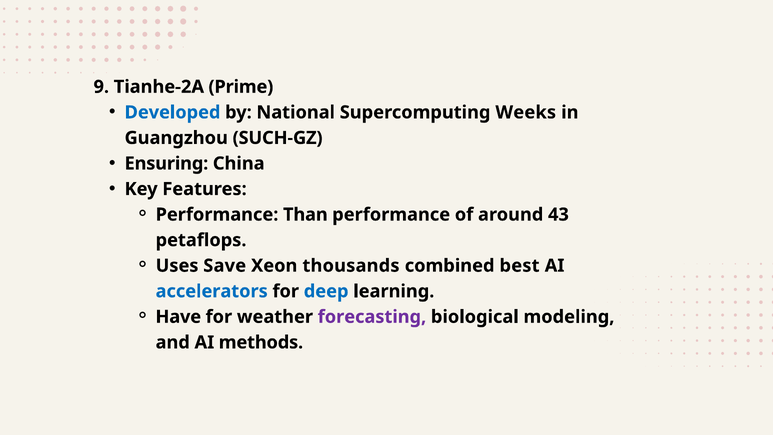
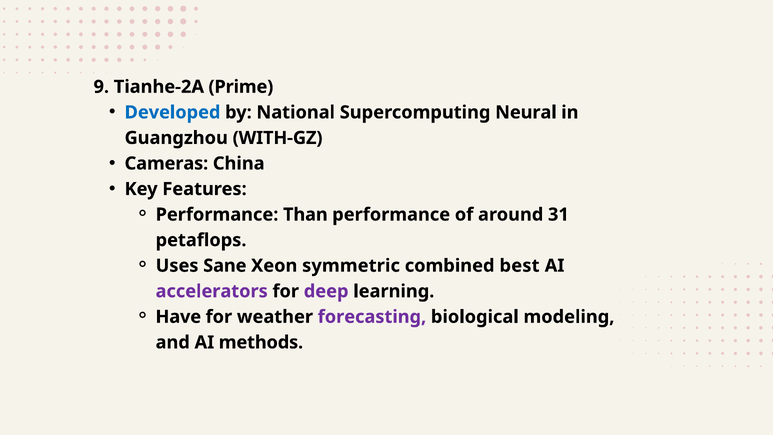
Weeks: Weeks -> Neural
SUCH-GZ: SUCH-GZ -> WITH-GZ
Ensuring: Ensuring -> Cameras
43: 43 -> 31
Save: Save -> Sane
thousands: thousands -> symmetric
accelerators colour: blue -> purple
deep colour: blue -> purple
